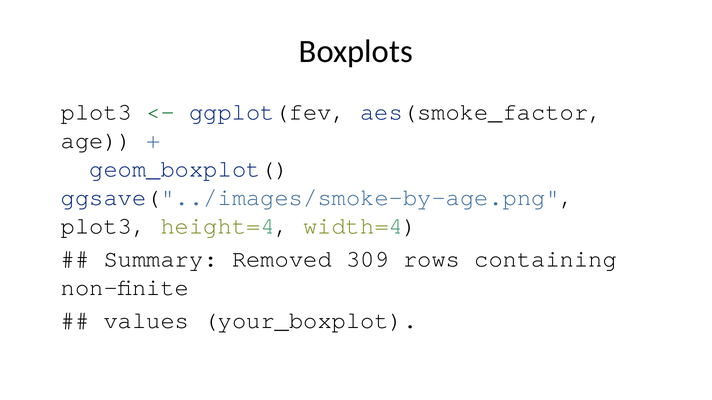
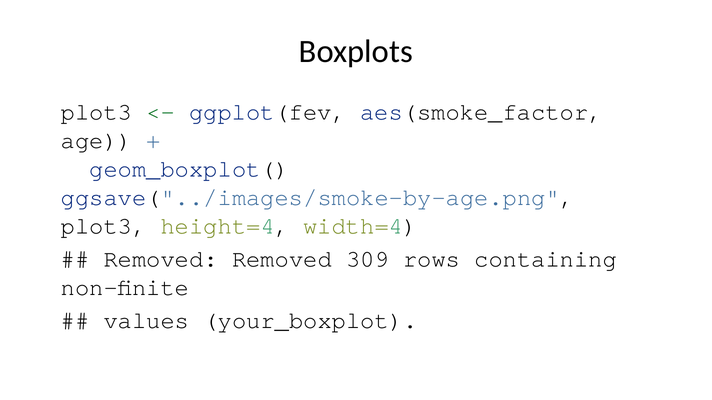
Summary at (161, 259): Summary -> Removed
